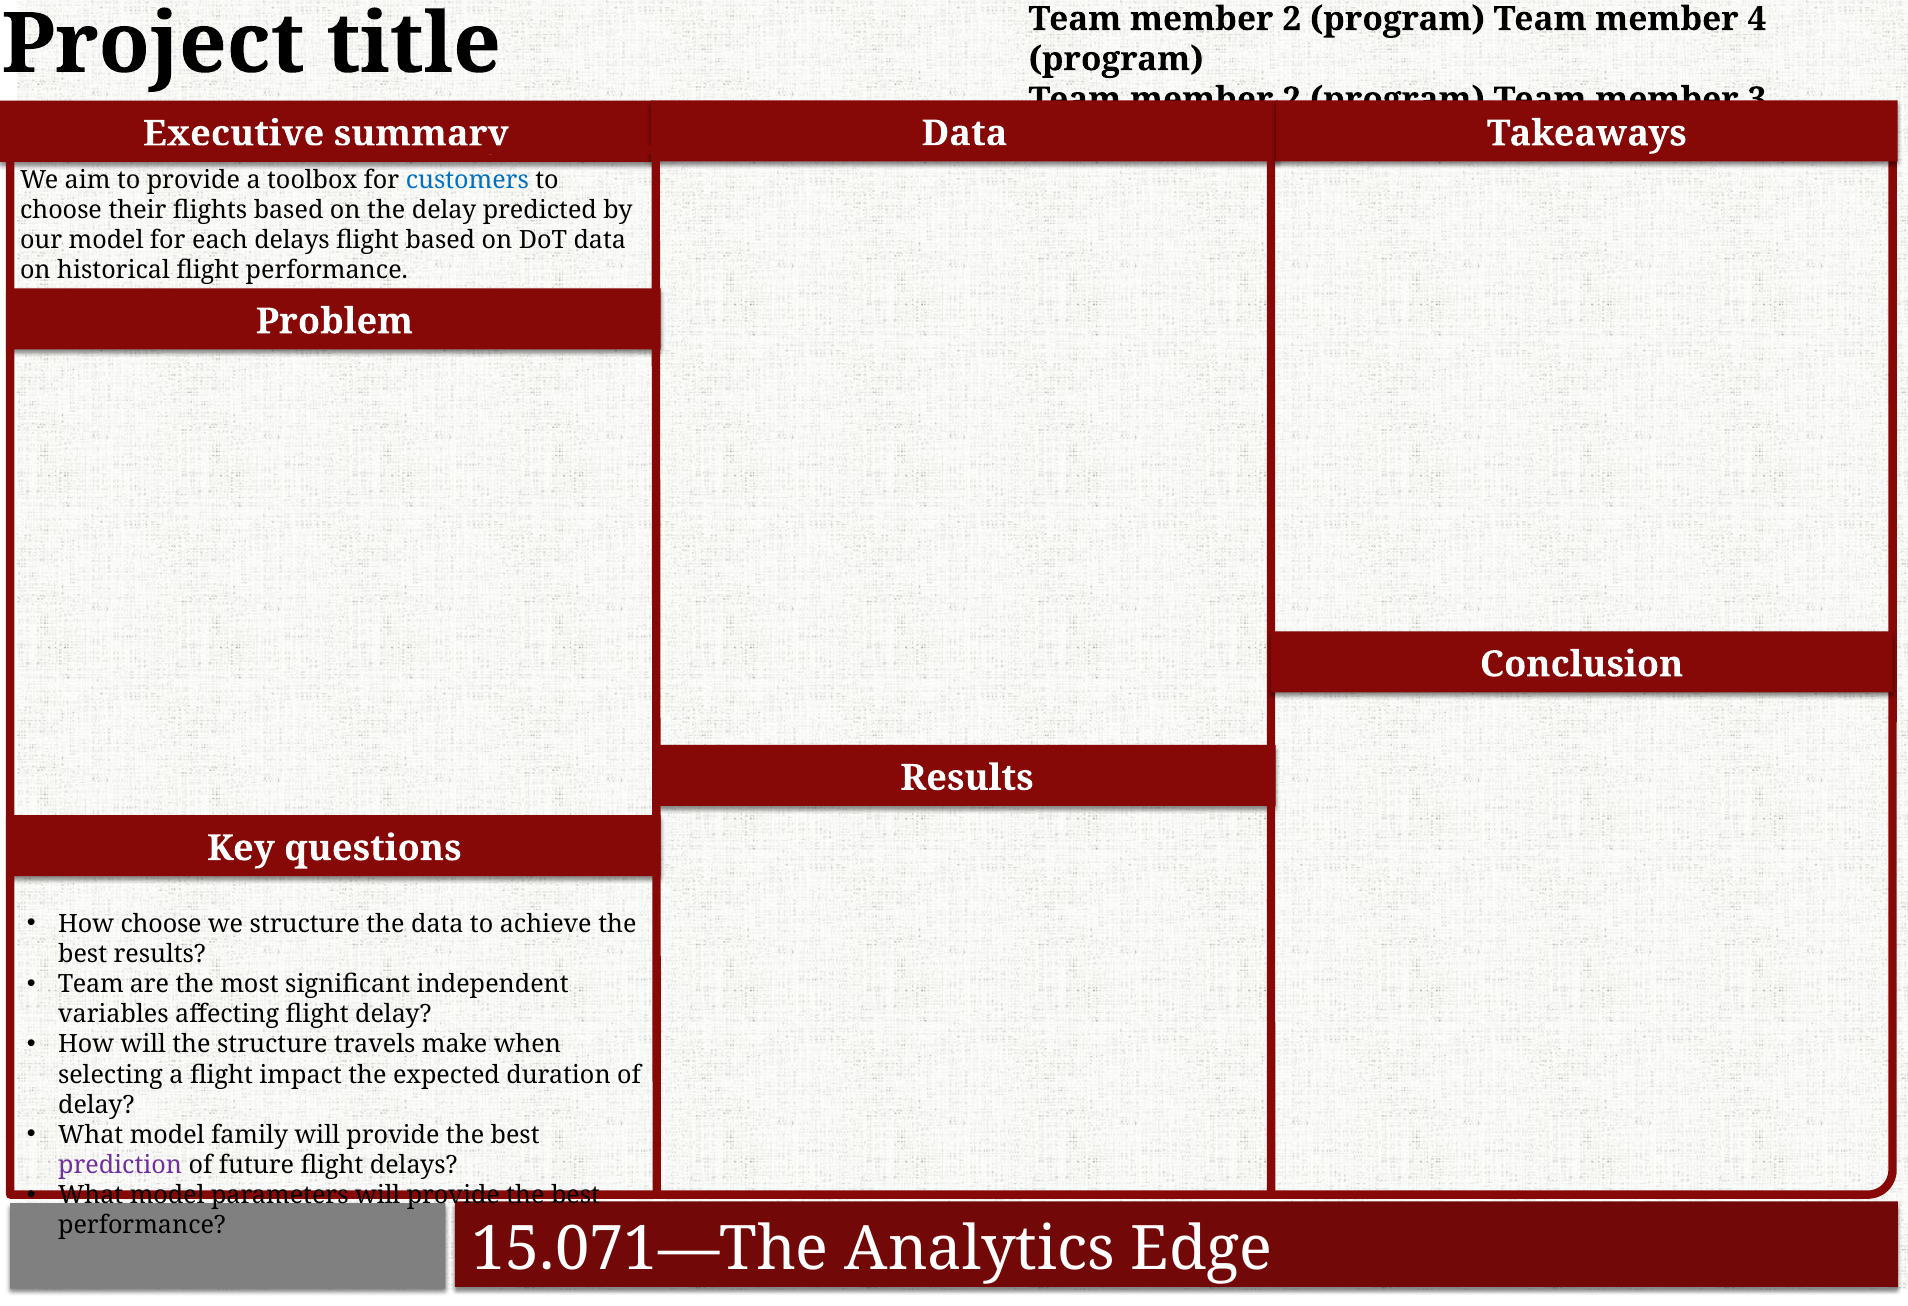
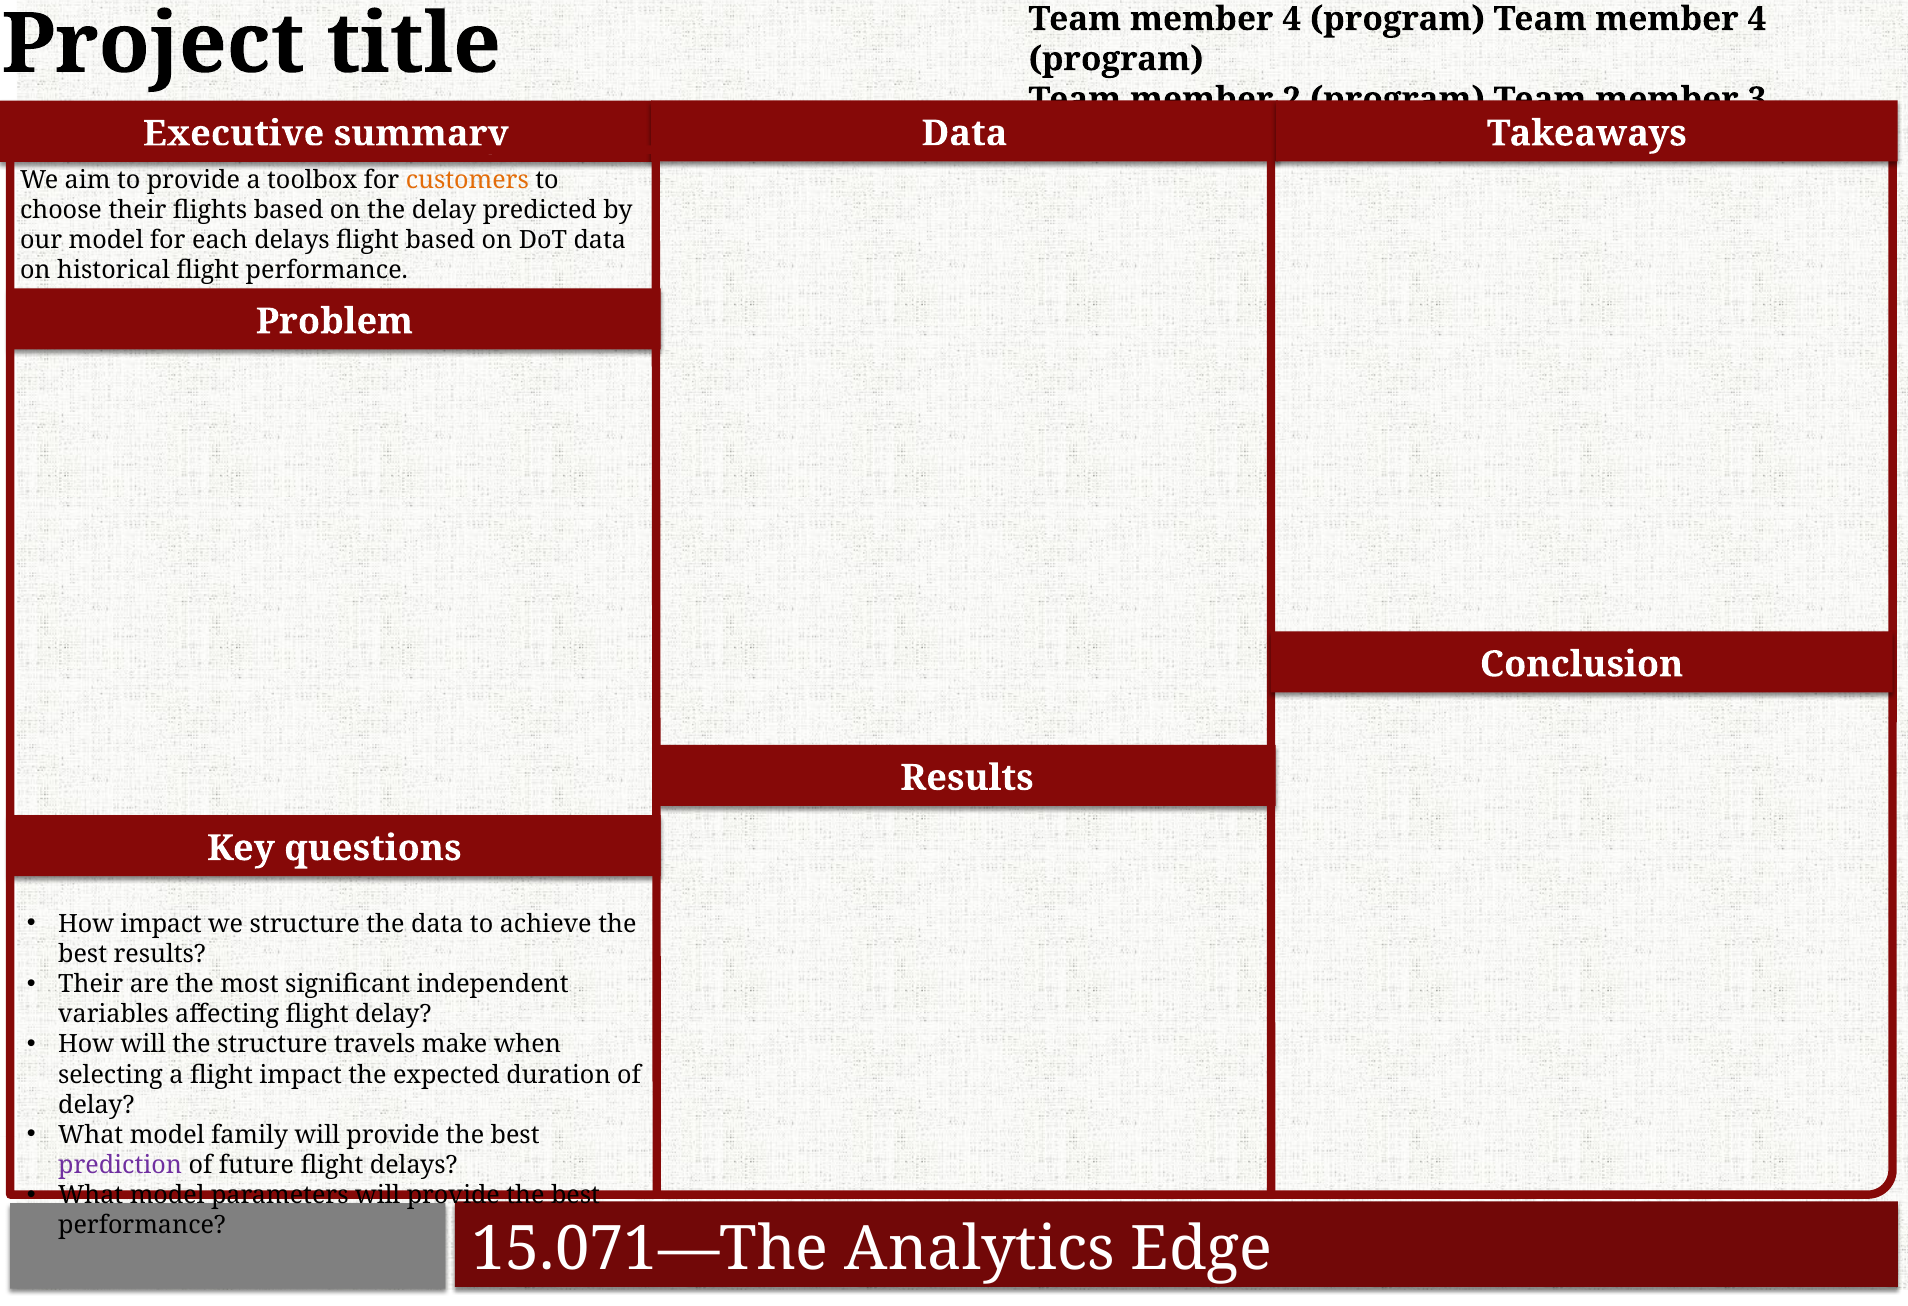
title Team member 2: 2 -> 4
customers colour: blue -> orange
How choose: choose -> impact
Team at (91, 984): Team -> Their
